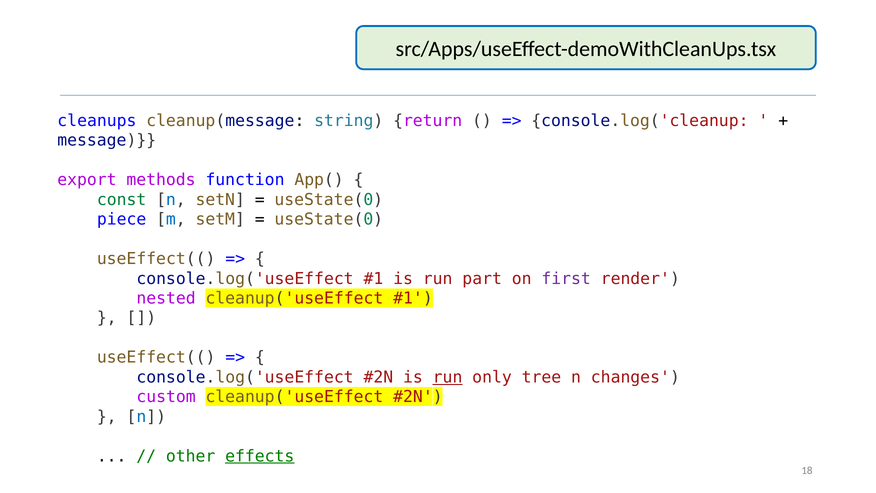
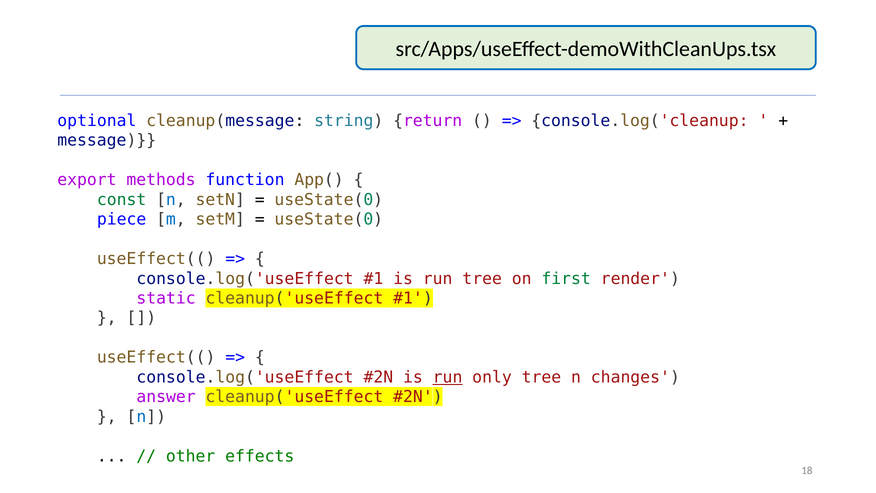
cleanups: cleanups -> optional
run part: part -> tree
first colour: purple -> green
nested: nested -> static
custom: custom -> answer
effects underline: present -> none
